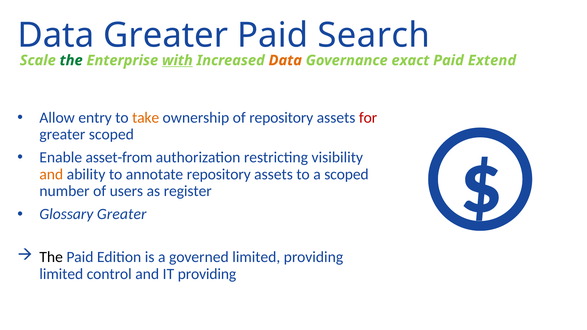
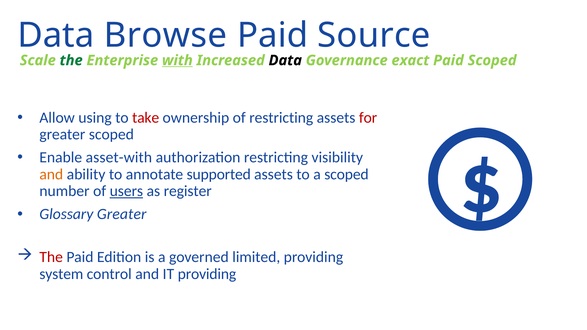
Data Greater: Greater -> Browse
Search: Search -> Source
Data at (285, 60) colour: orange -> black
Paid Extend: Extend -> Scoped
entry: entry -> using
take colour: orange -> red
of repository: repository -> restricting
asset-from: asset-from -> asset-with
annotate repository: repository -> supported
users underline: none -> present
The at (51, 257) colour: black -> red
limited at (61, 274): limited -> system
